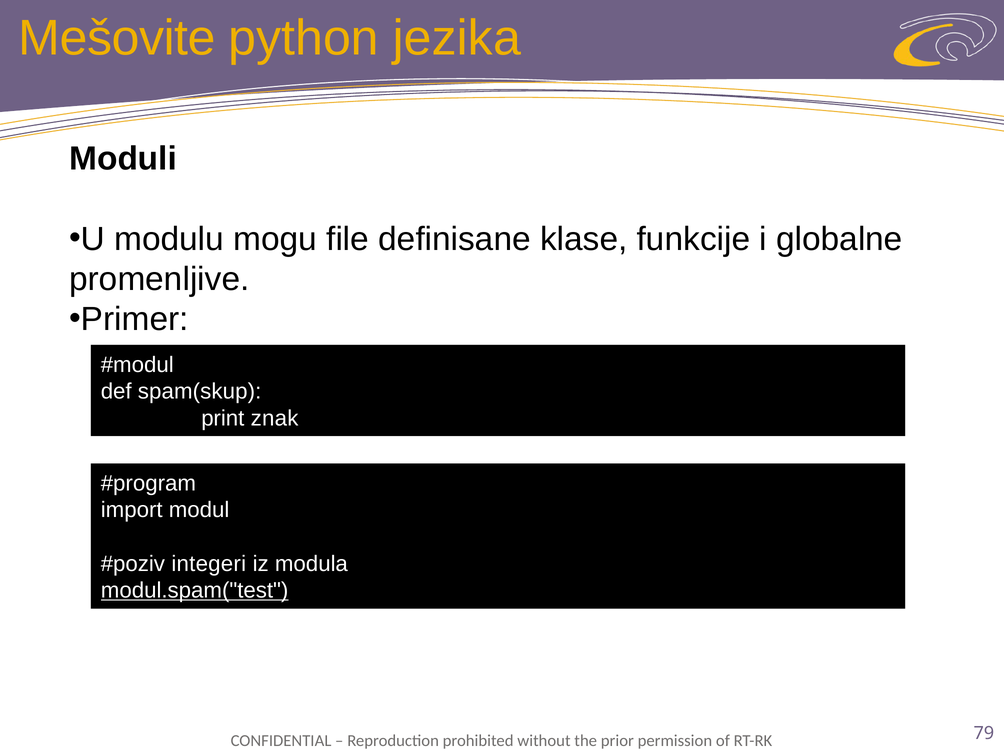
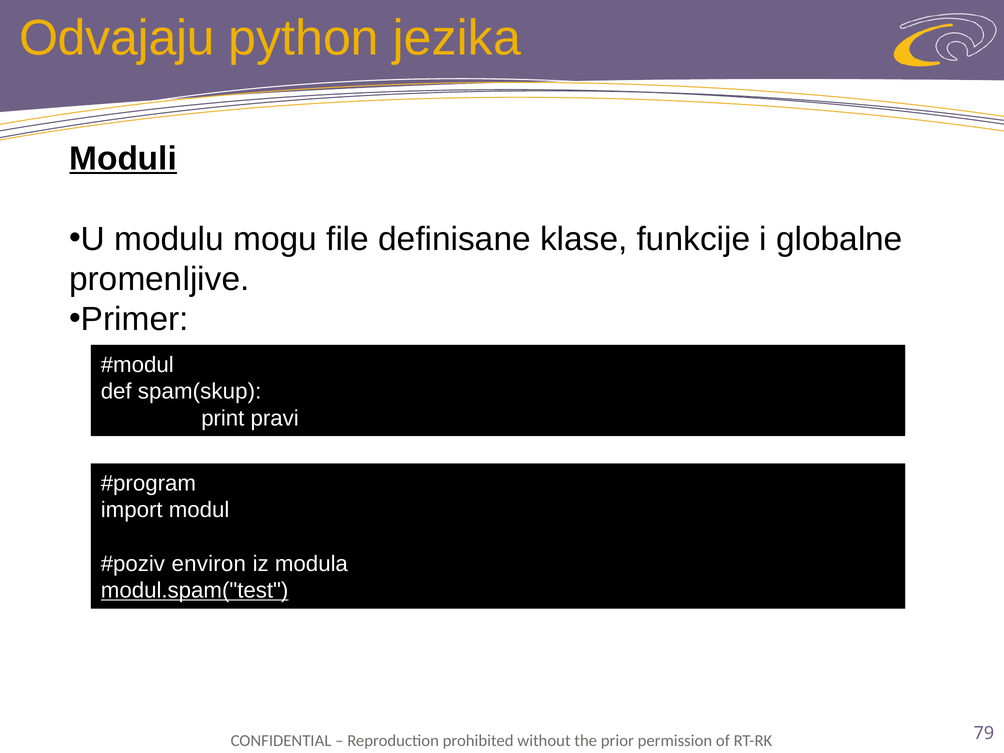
Mešovite: Mešovite -> Odvajaju
Moduli underline: none -> present
znak: znak -> pravi
integeri: integeri -> environ
